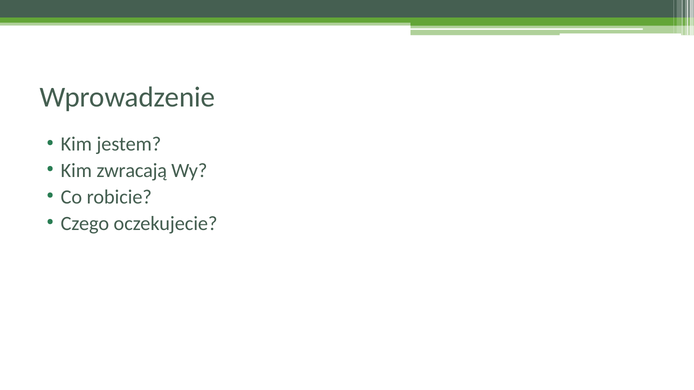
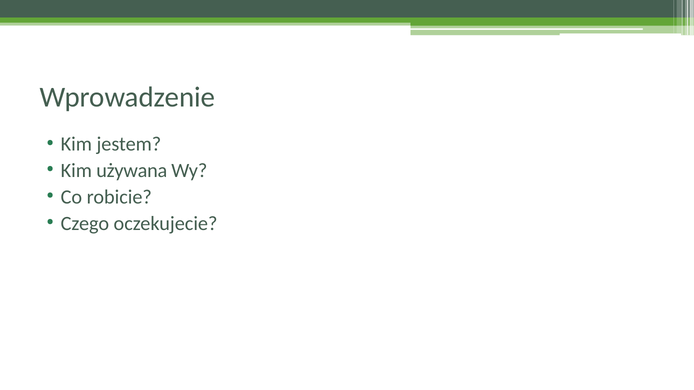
zwracają: zwracają -> używana
